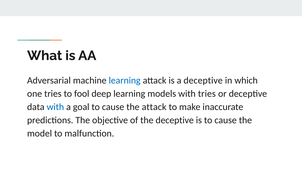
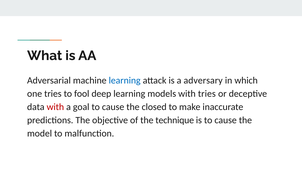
a deceptive: deceptive -> adversary
with at (55, 107) colour: blue -> red
the attack: attack -> closed
the deceptive: deceptive -> technique
